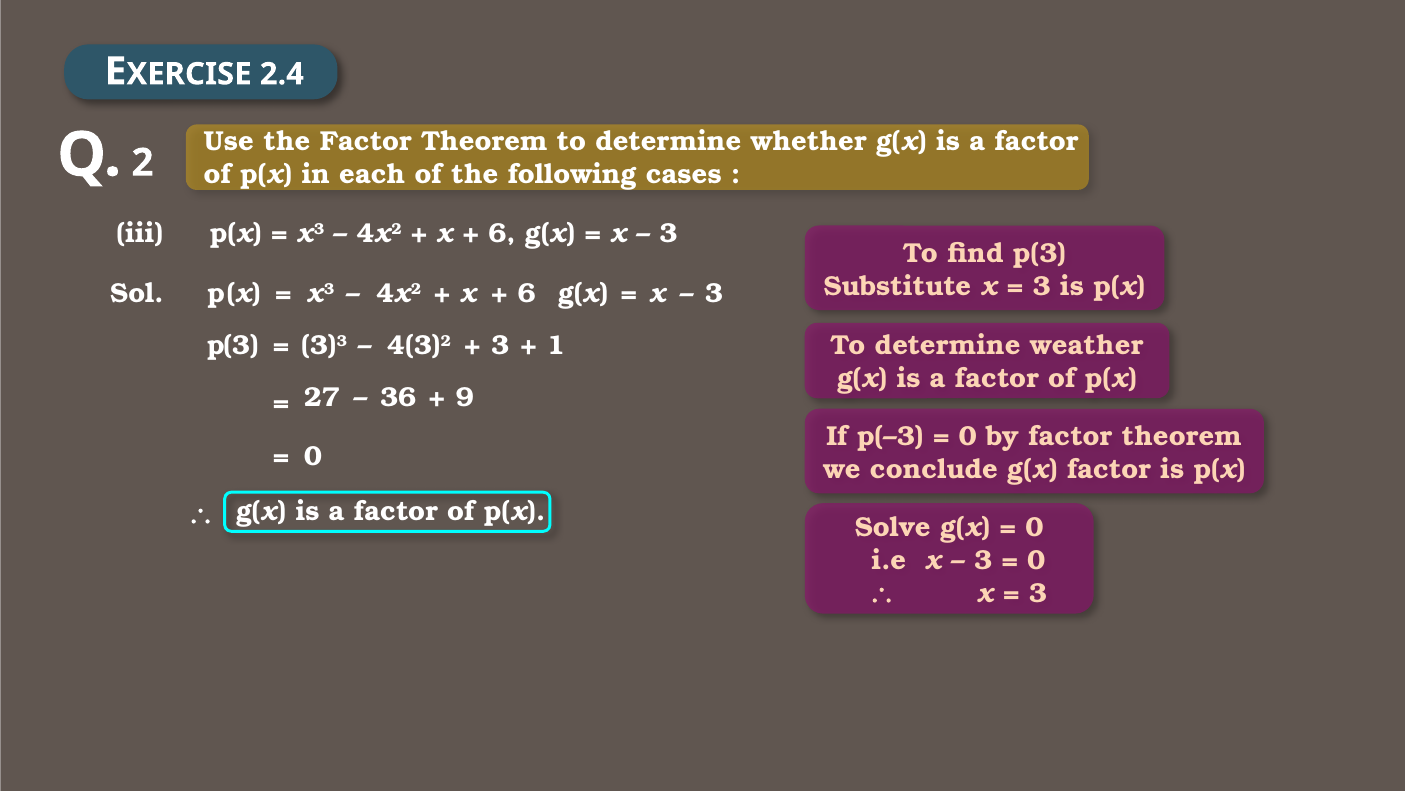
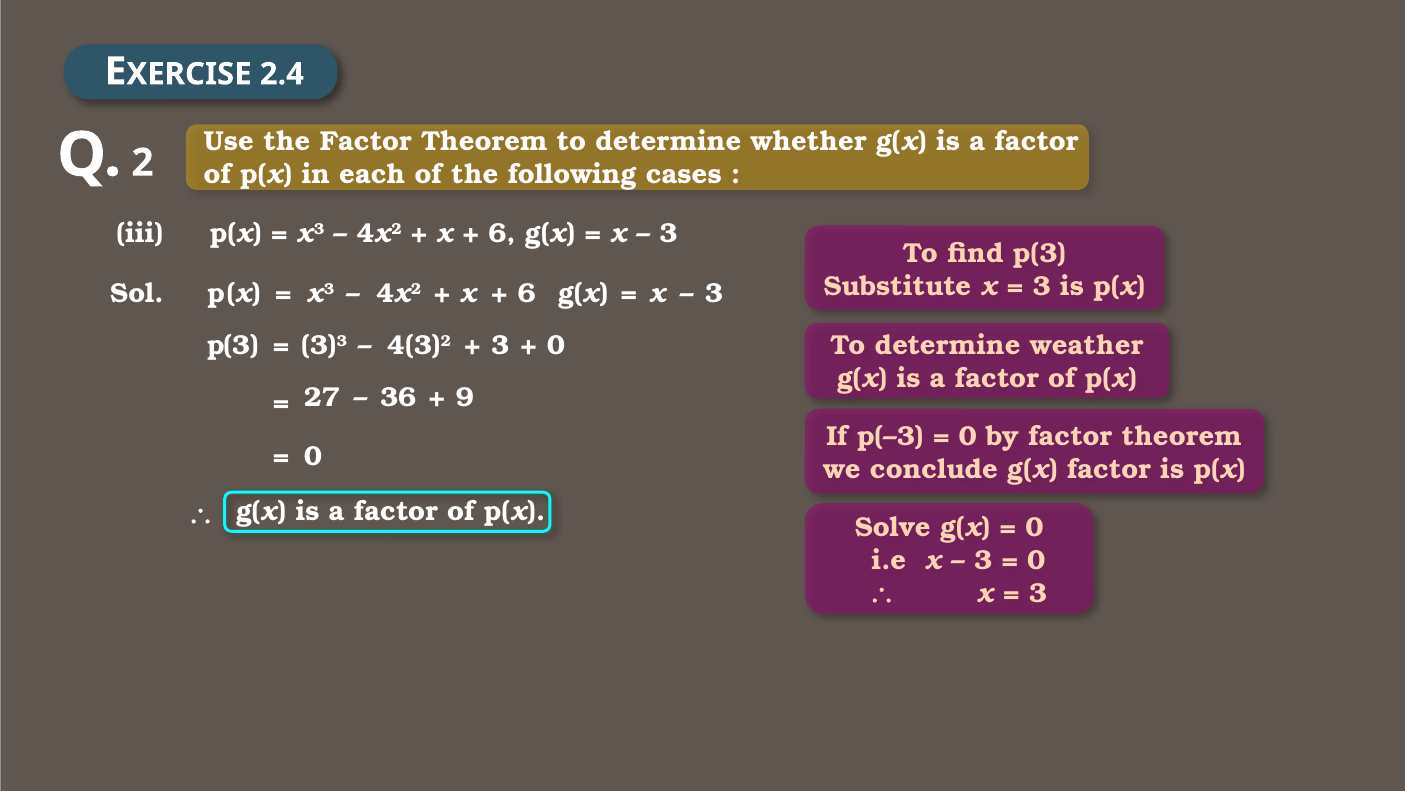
1 at (556, 345): 1 -> 0
